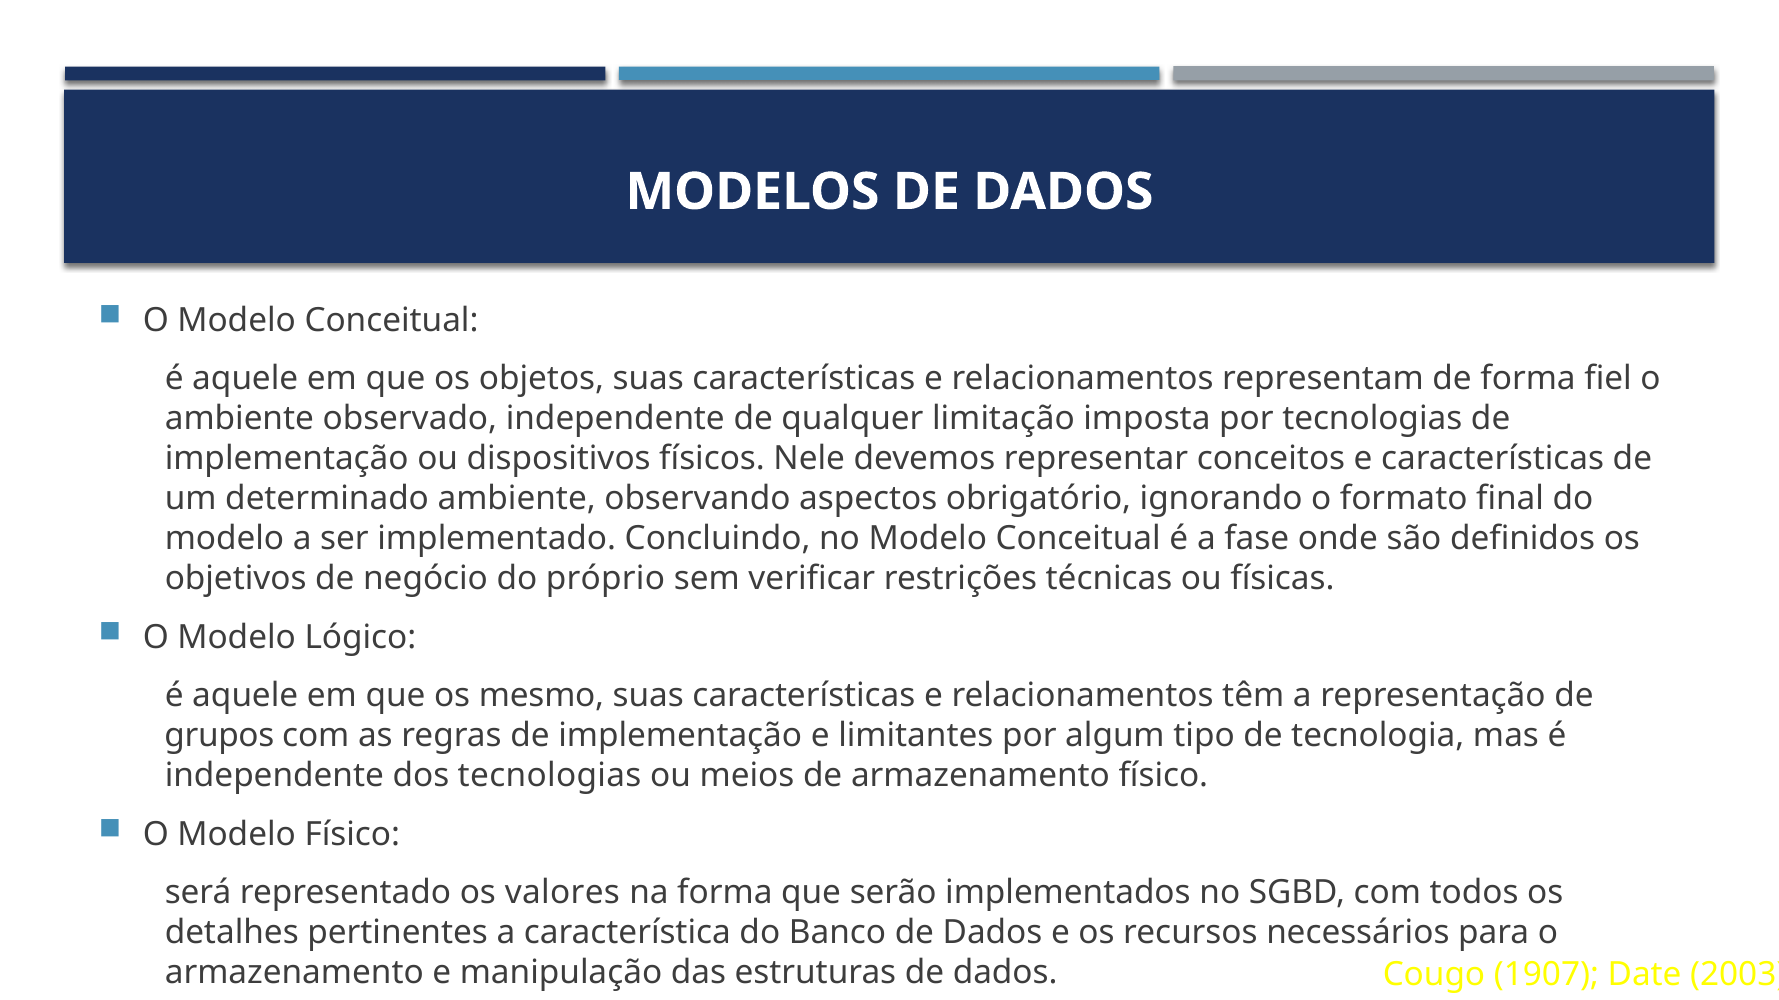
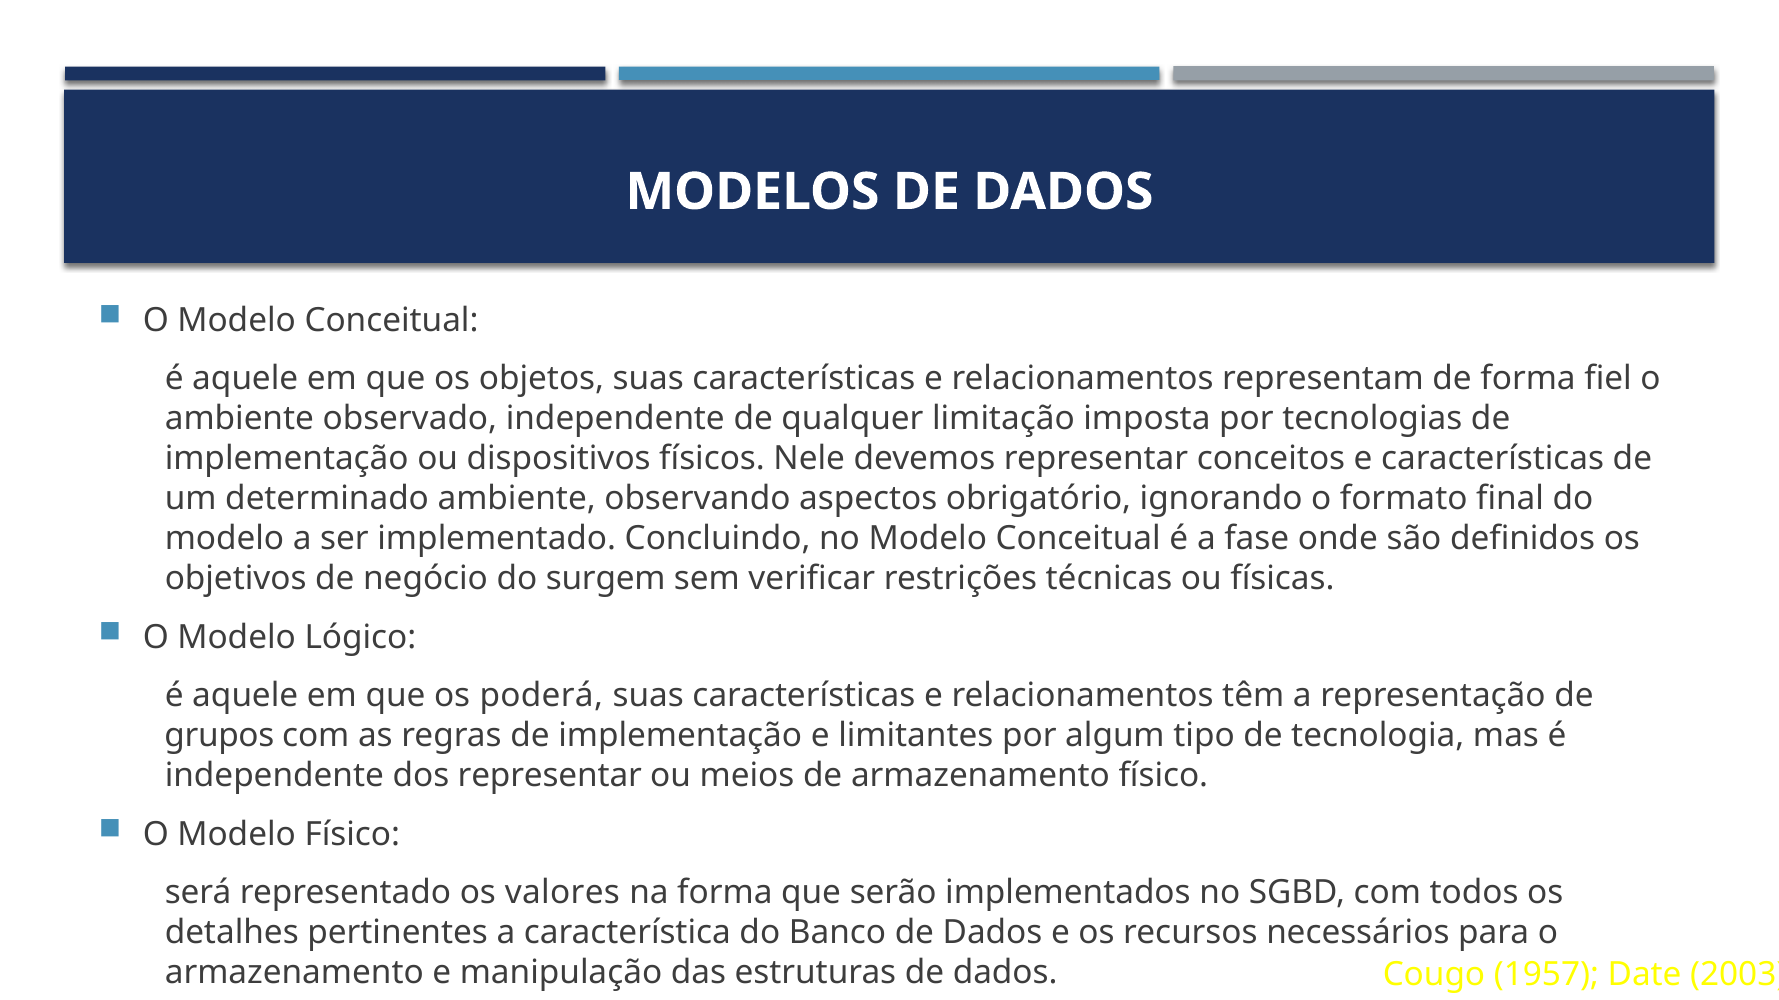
próprio: próprio -> surgem
mesmo: mesmo -> poderá
dos tecnologias: tecnologias -> representar
1907: 1907 -> 1957
